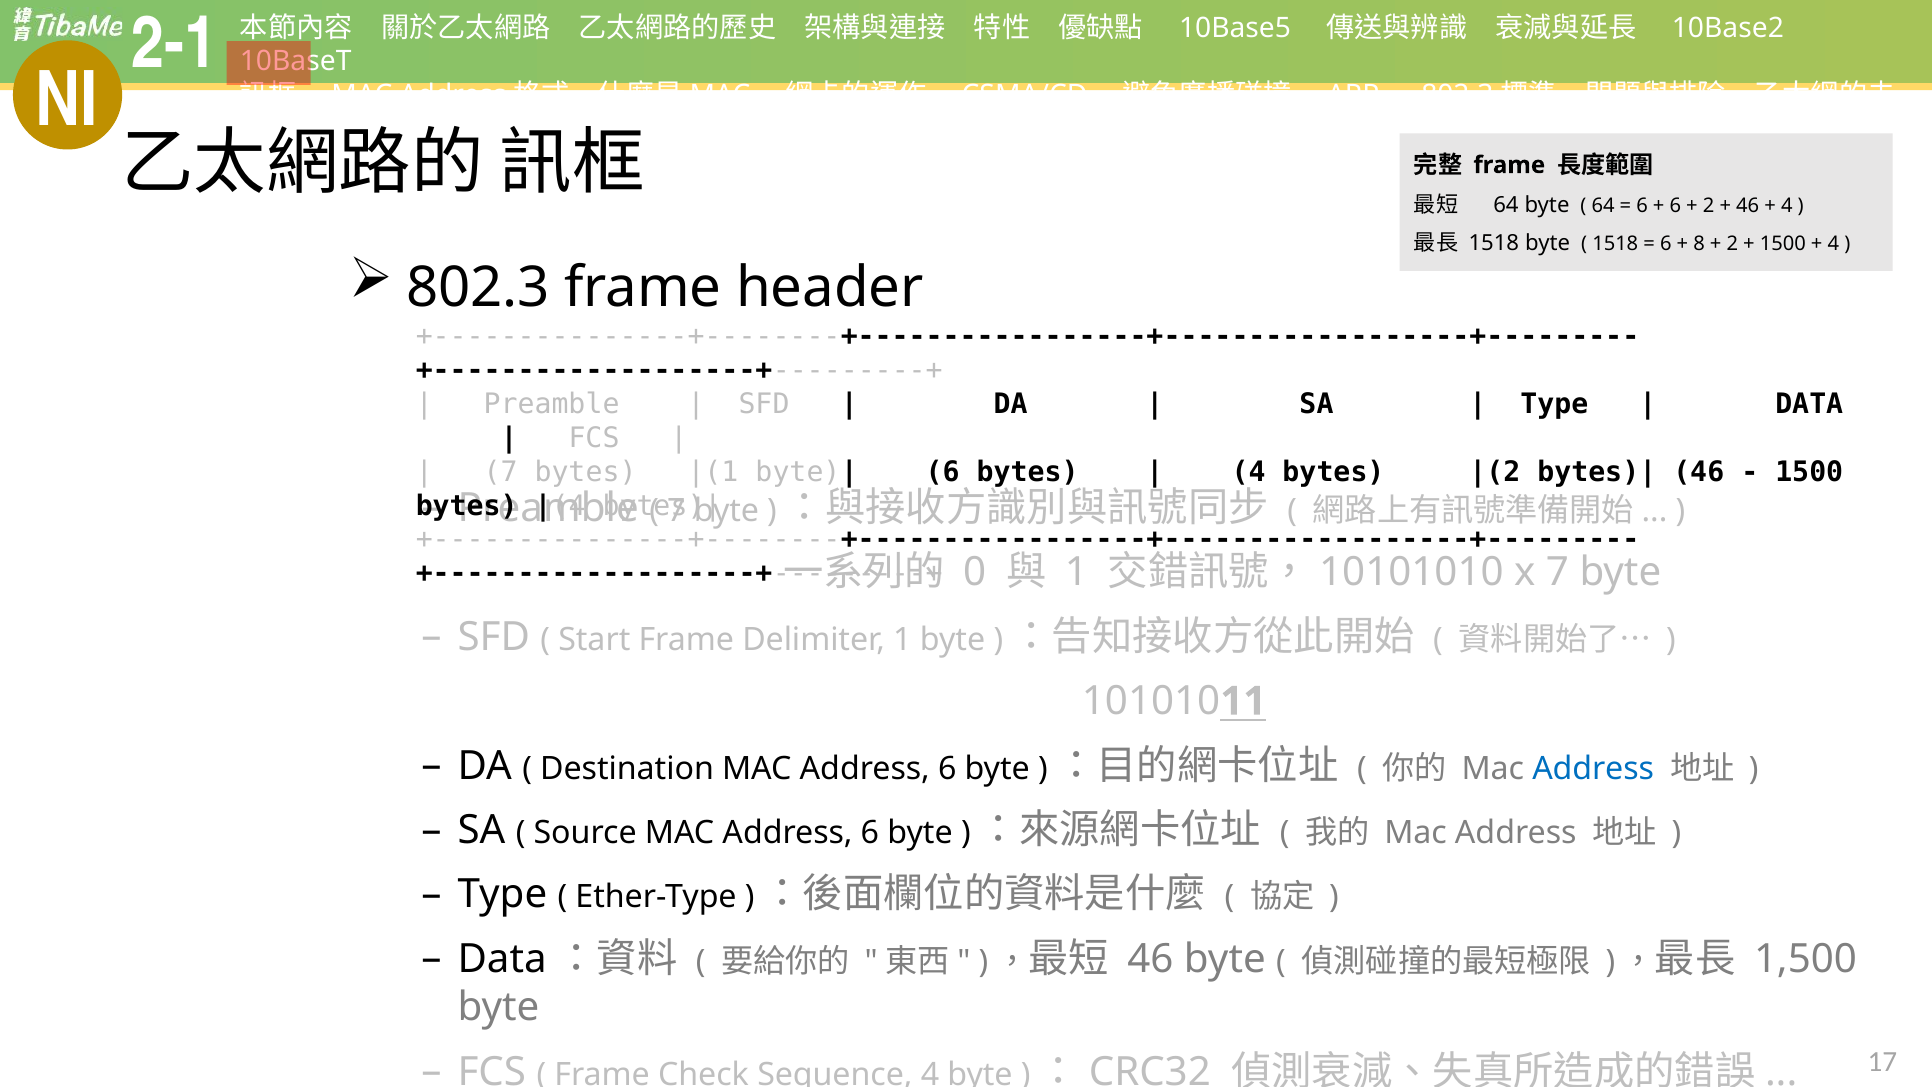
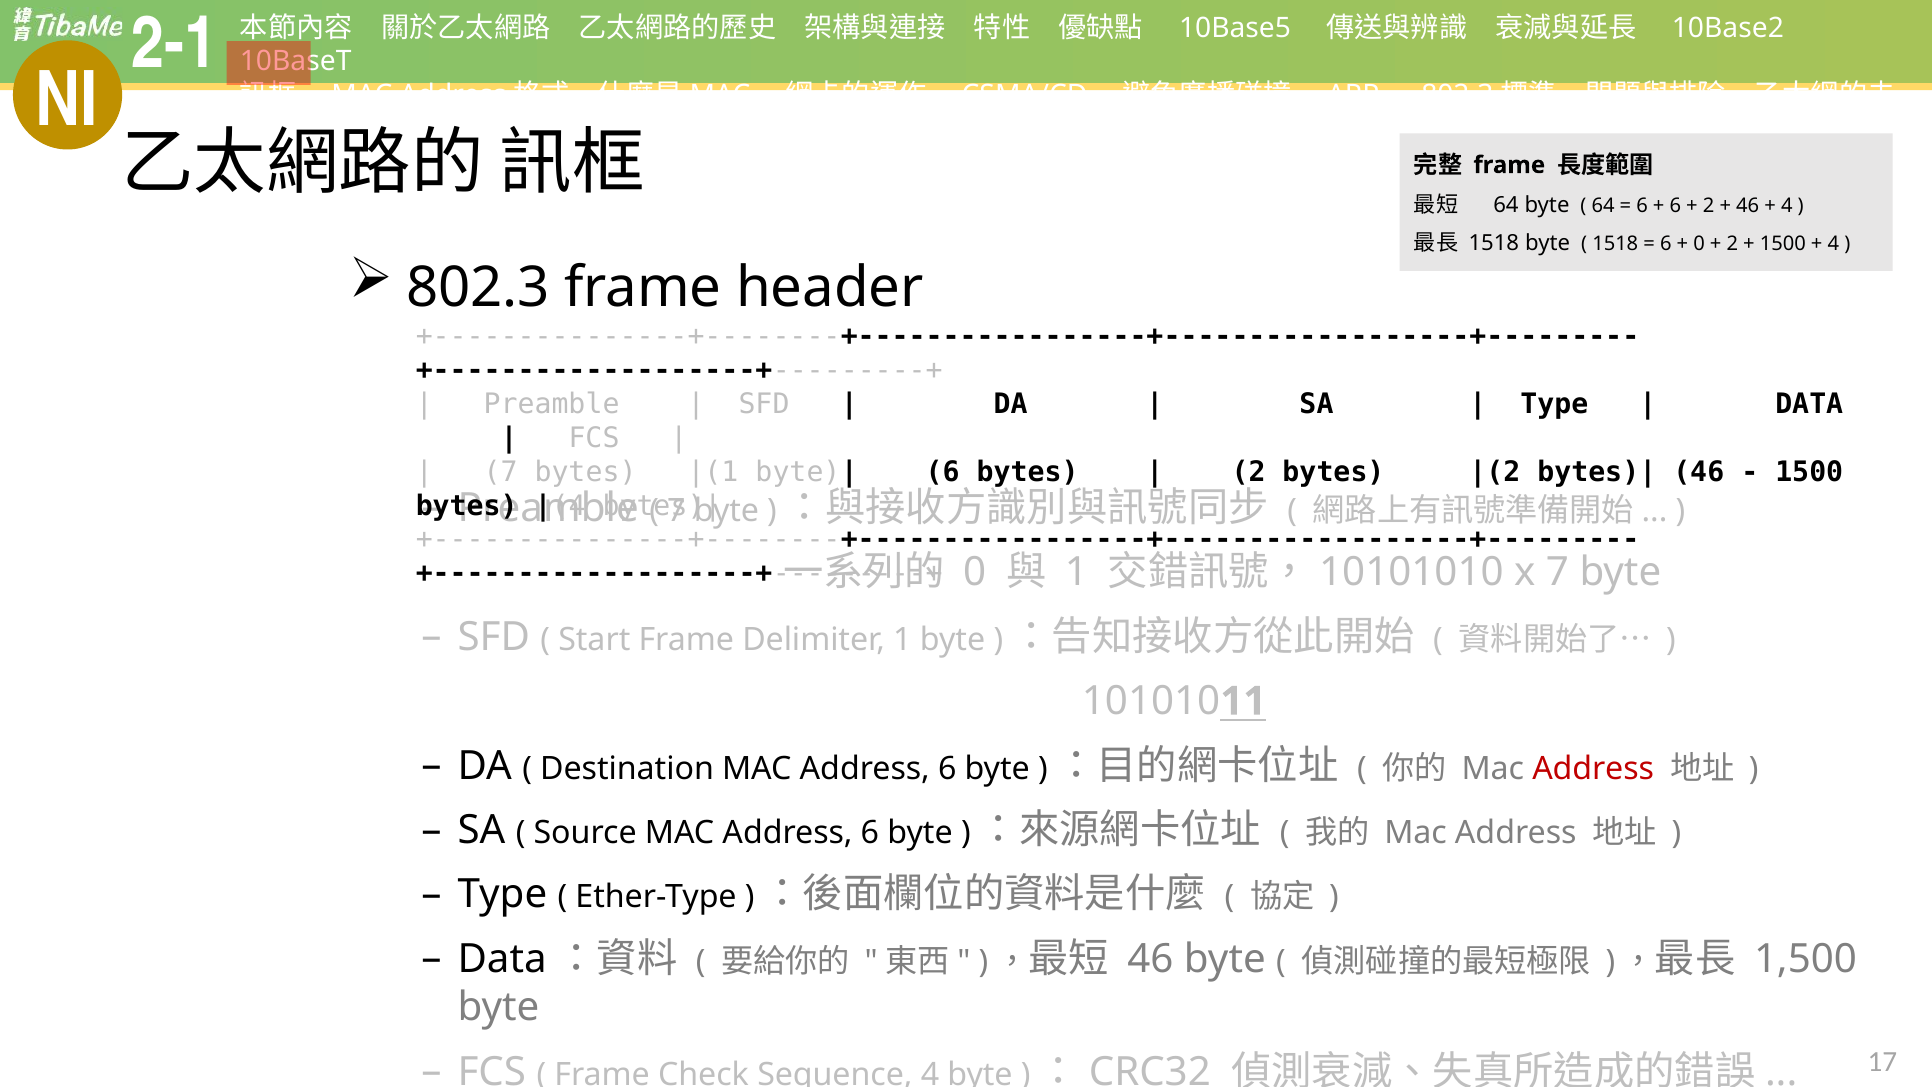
8 at (1699, 244): 8 -> 0
4 at (1249, 472): 4 -> 2
Address at (1593, 768) colour: blue -> red
